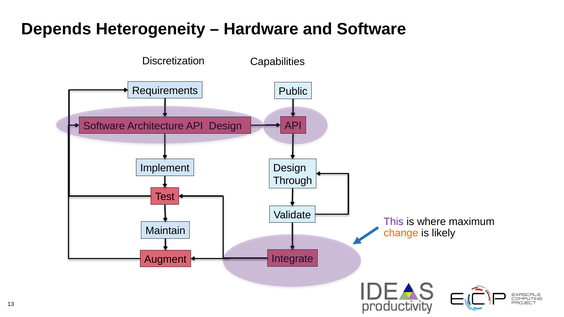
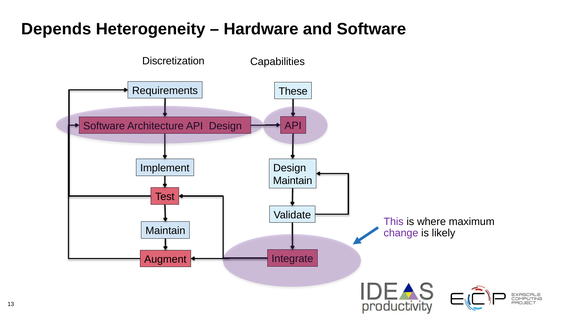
Public: Public -> These
Through at (293, 181): Through -> Maintain
change colour: orange -> purple
